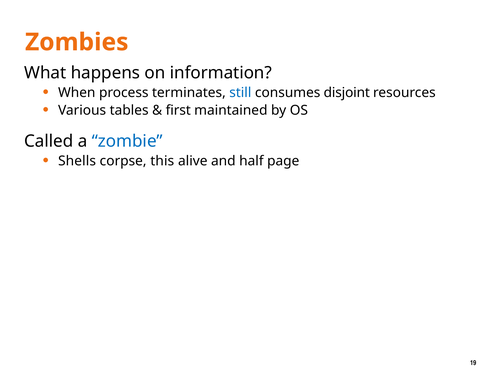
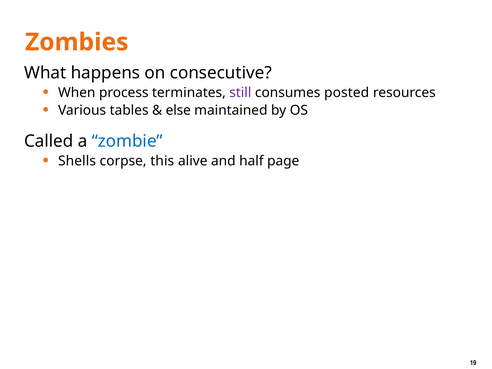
information: information -> consecutive
still colour: blue -> purple
disjoint: disjoint -> posted
first: first -> else
